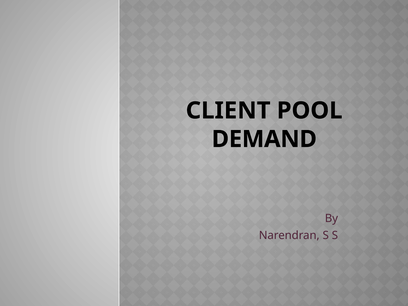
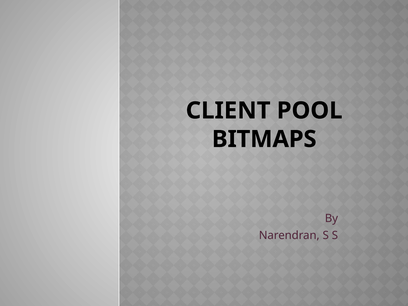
DEMAND: DEMAND -> BITMAPS
